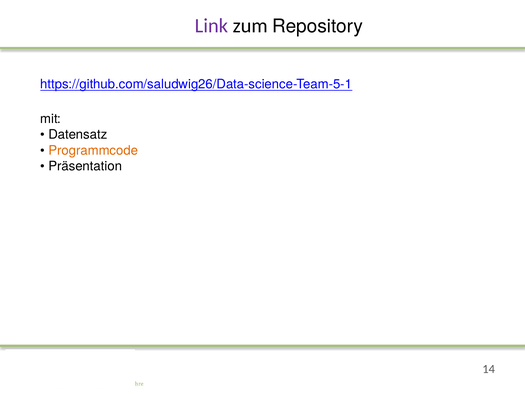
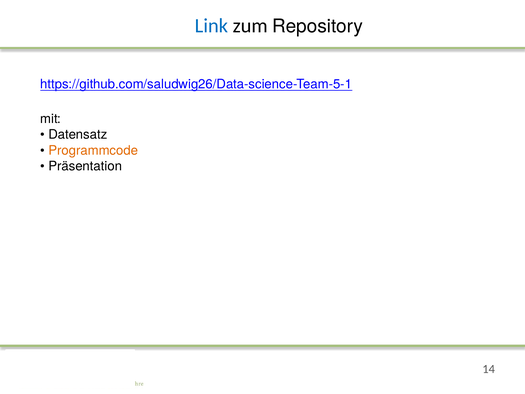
Link colour: purple -> blue
